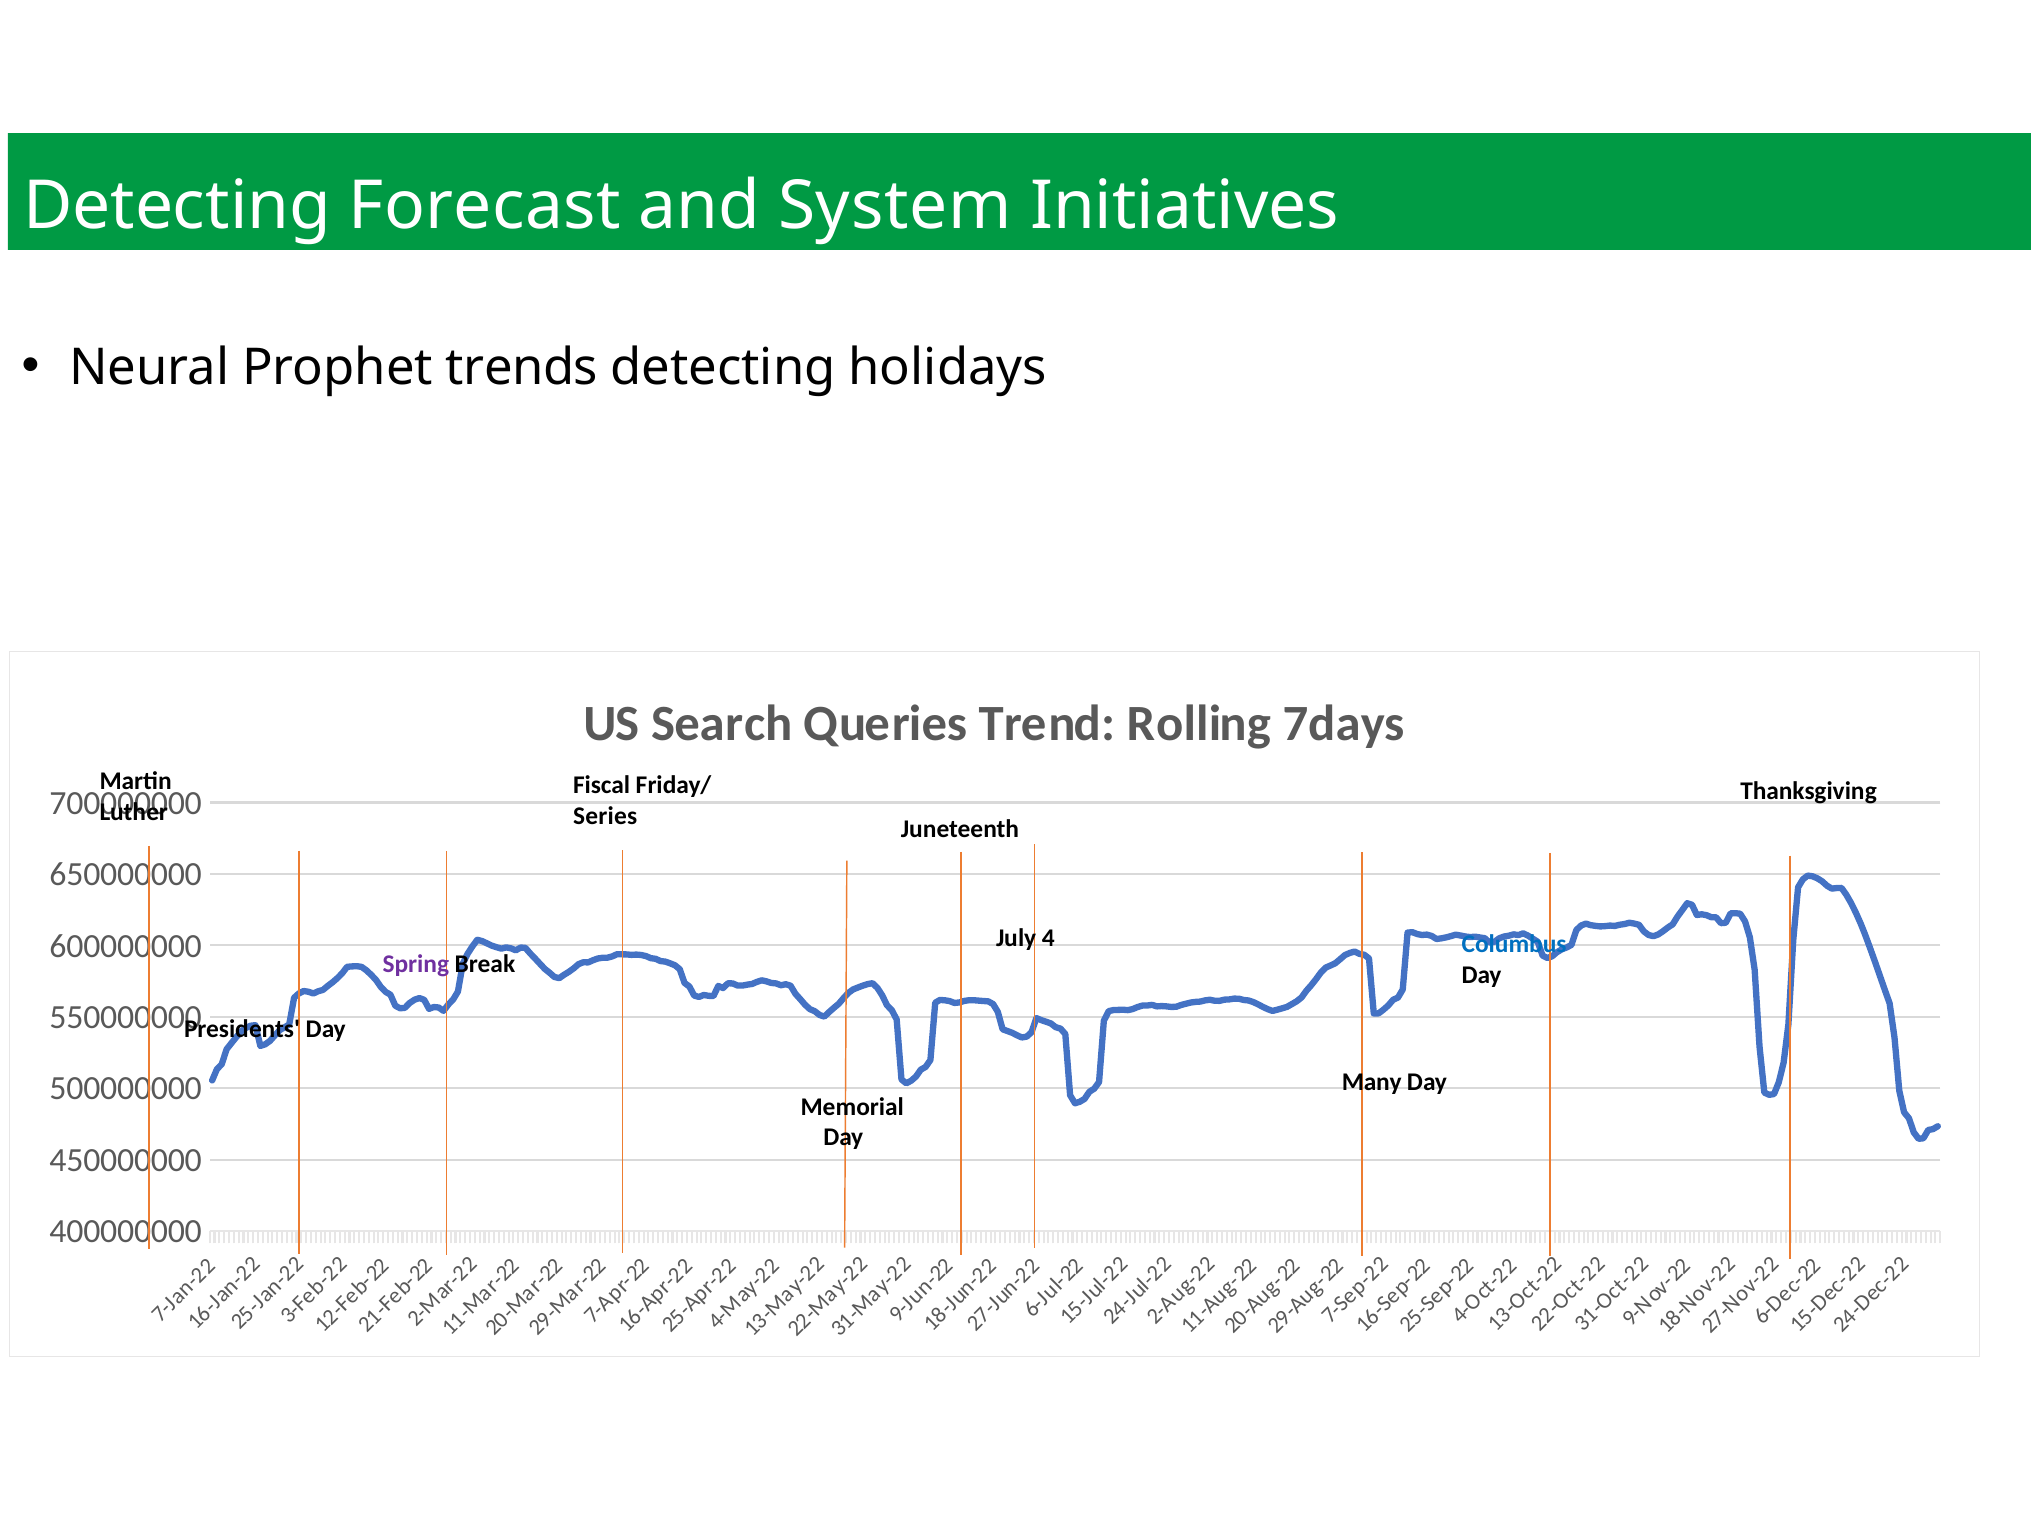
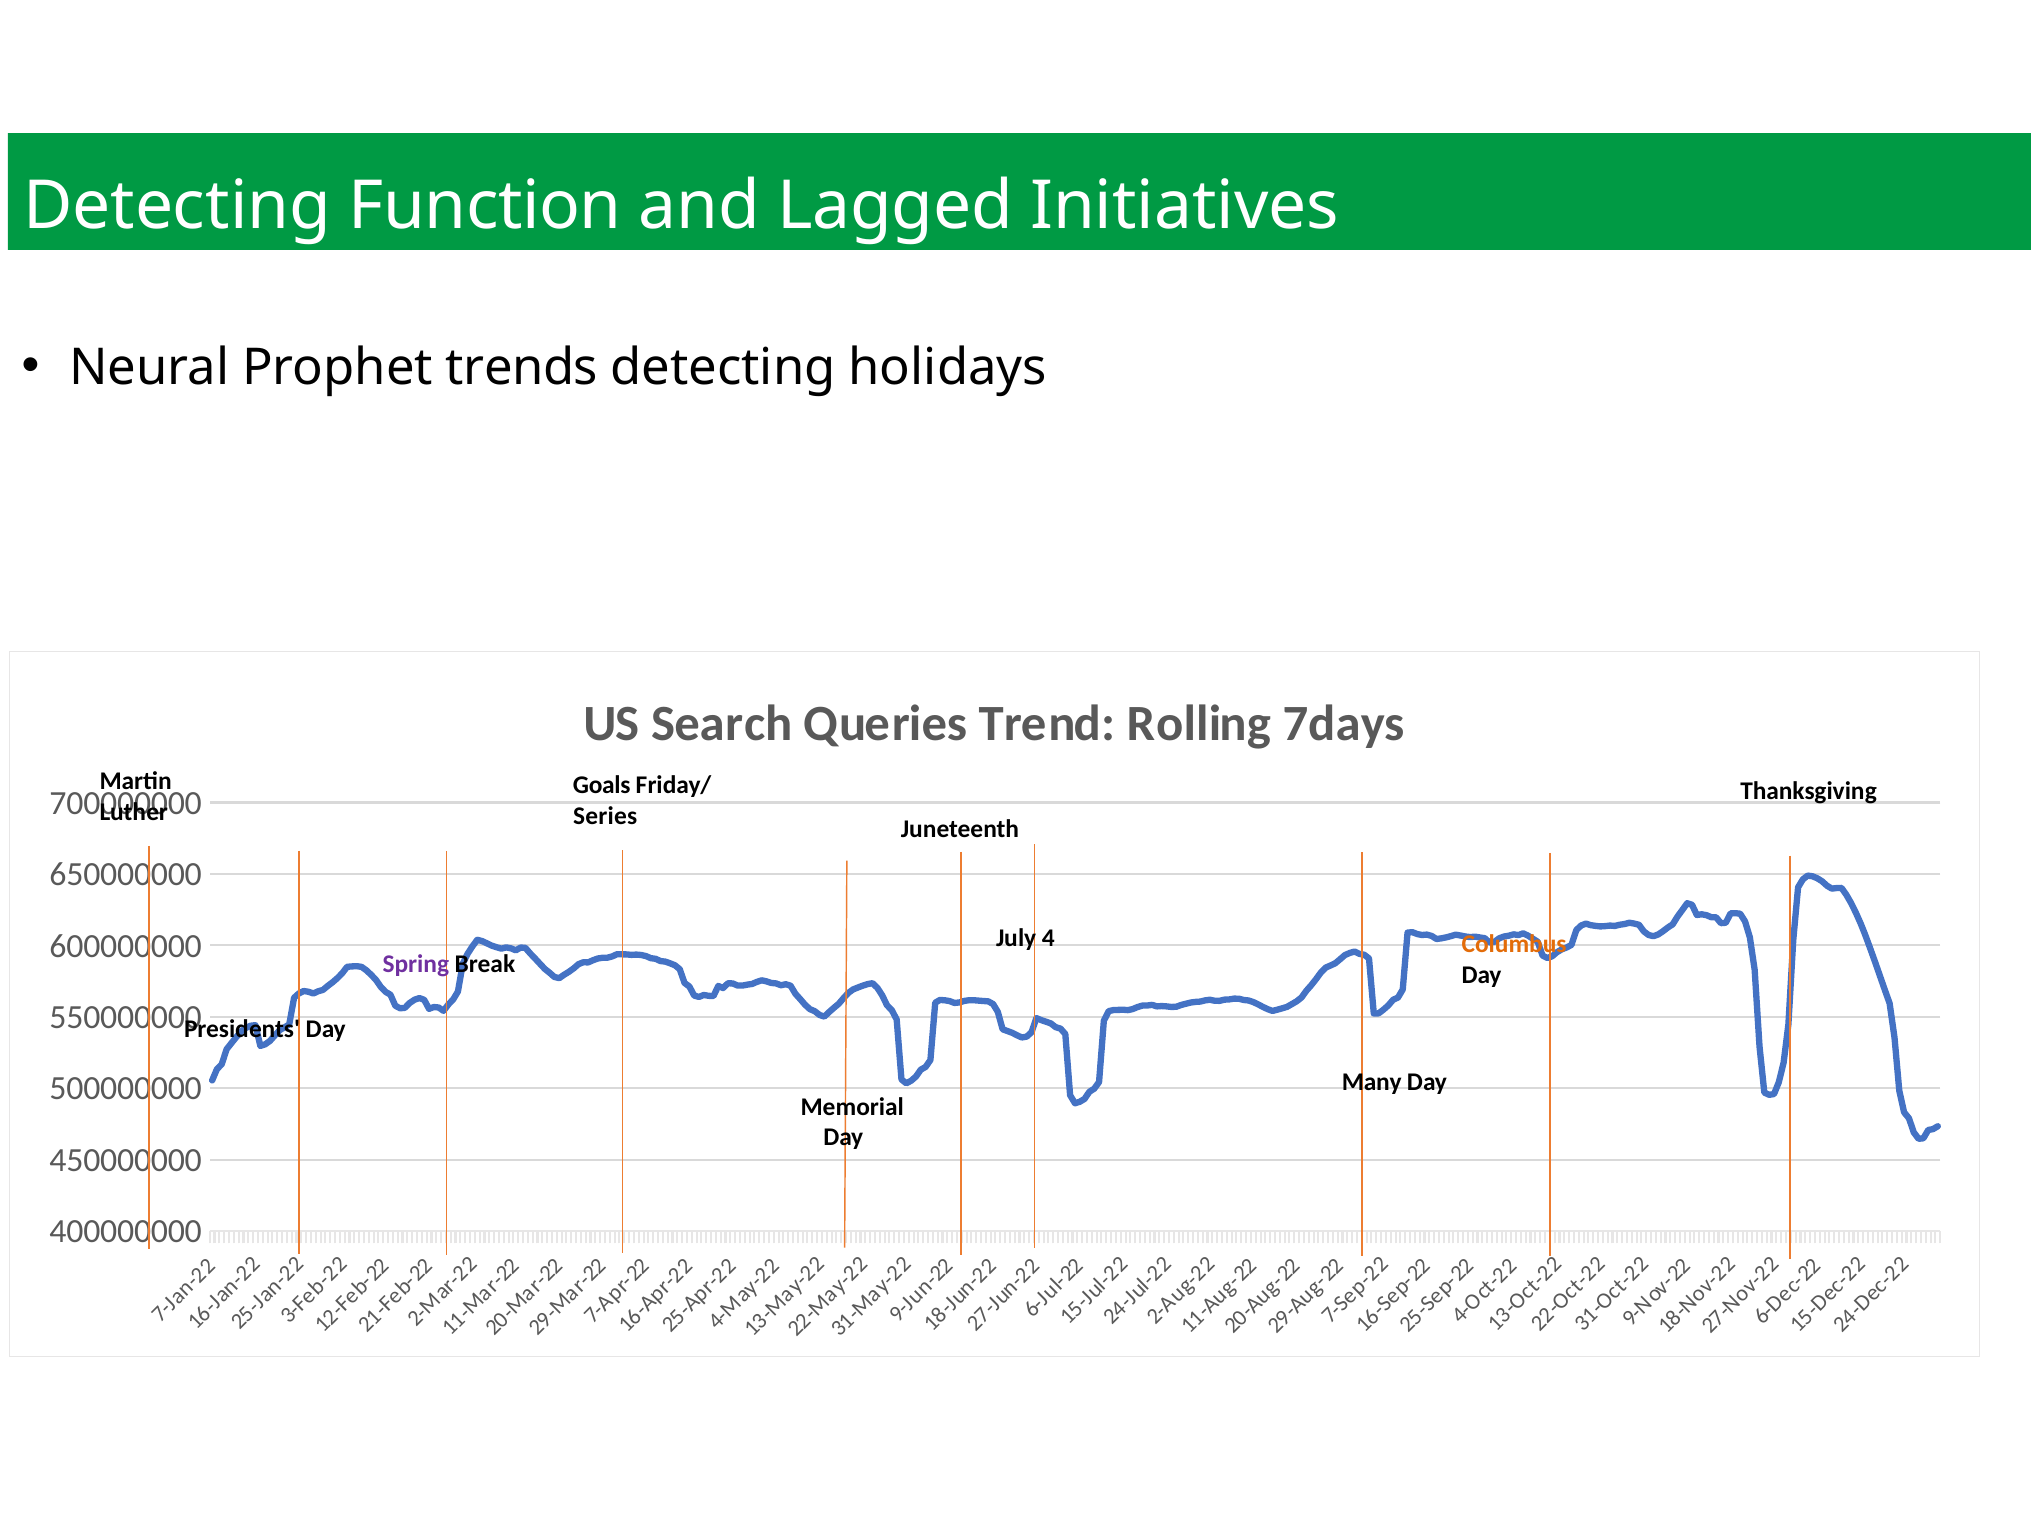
Forecast: Forecast -> Function
System: System -> Lagged
Fiscal: Fiscal -> Goals
Columbus colour: blue -> orange
